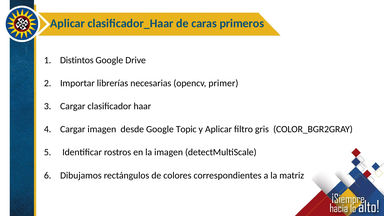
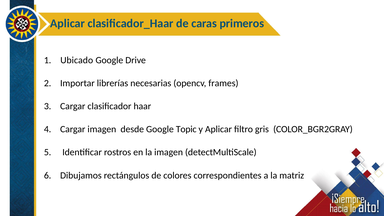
Distintos: Distintos -> Ubicado
primer: primer -> frames
